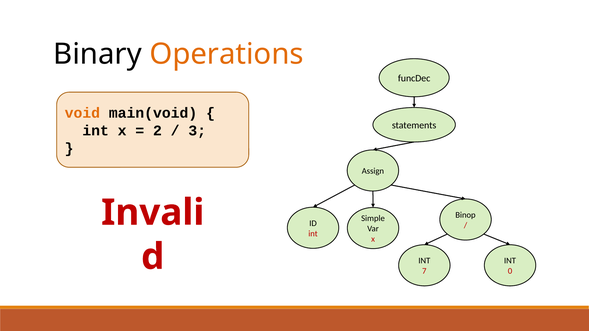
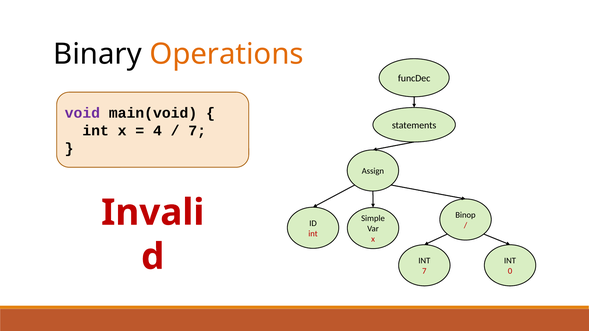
void colour: orange -> purple
2: 2 -> 4
3 at (197, 131): 3 -> 7
